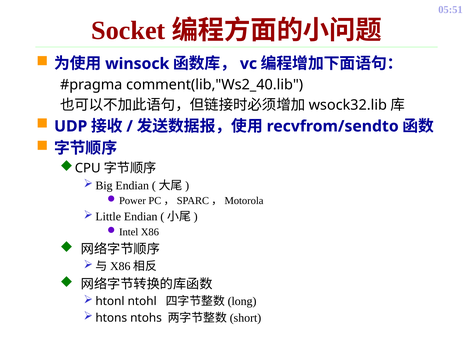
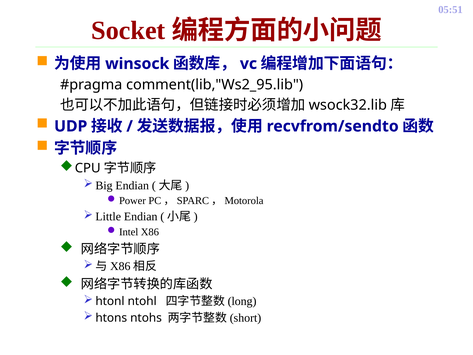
comment(lib,"Ws2_40.lib: comment(lib,"Ws2_40.lib -> comment(lib,"Ws2_95.lib
